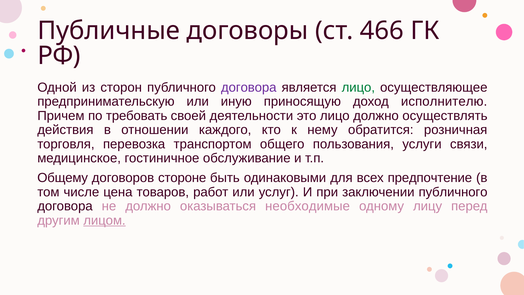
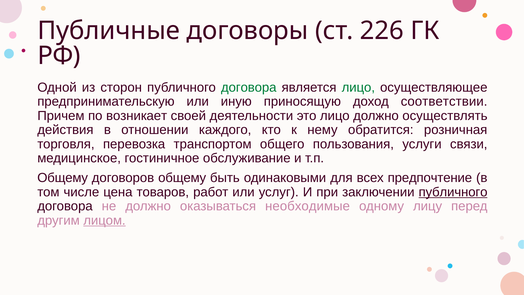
466: 466 -> 226
договора at (249, 87) colour: purple -> green
исполнителю: исполнителю -> соответствии
требовать: требовать -> возникает
договоров стороне: стороне -> общему
публичного at (453, 192) underline: none -> present
